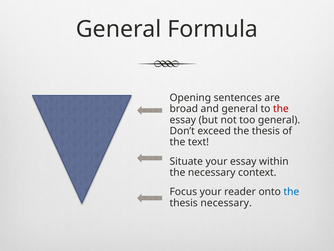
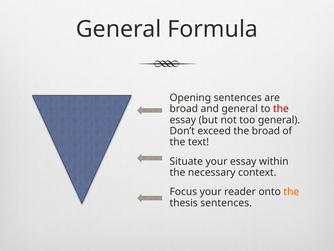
exceed the thesis: thesis -> broad
the at (291, 191) colour: blue -> orange
thesis necessary: necessary -> sentences
